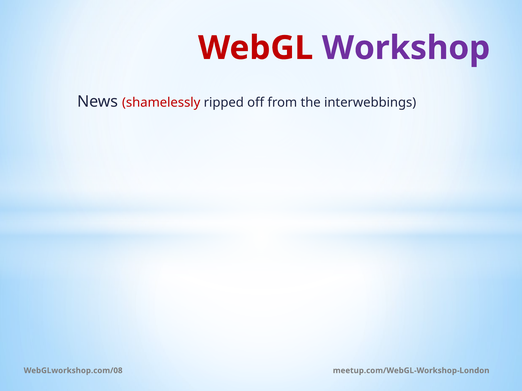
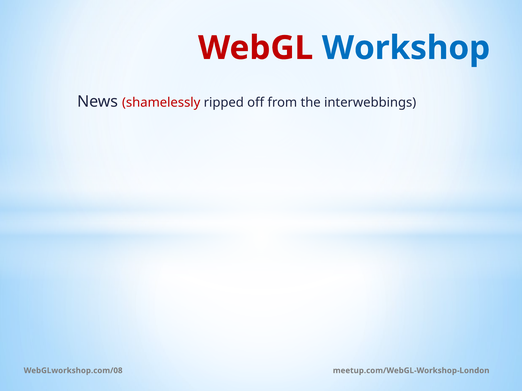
Workshop colour: purple -> blue
